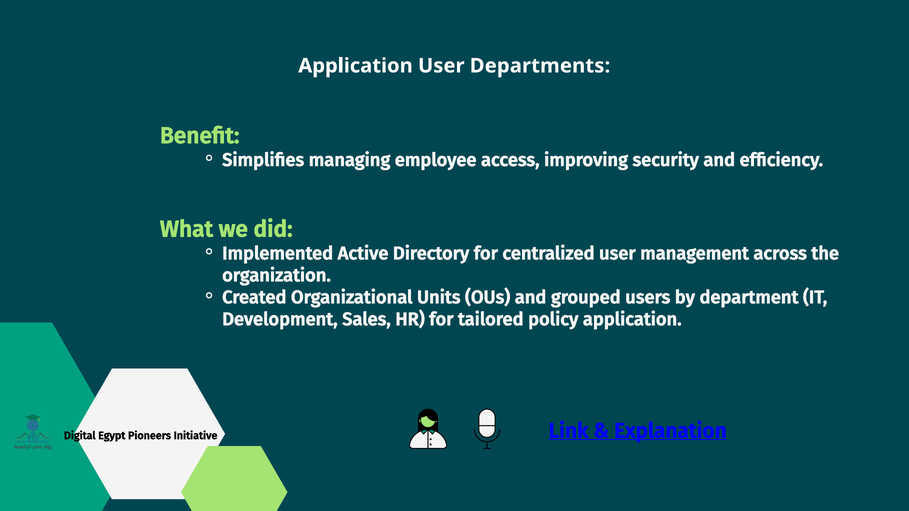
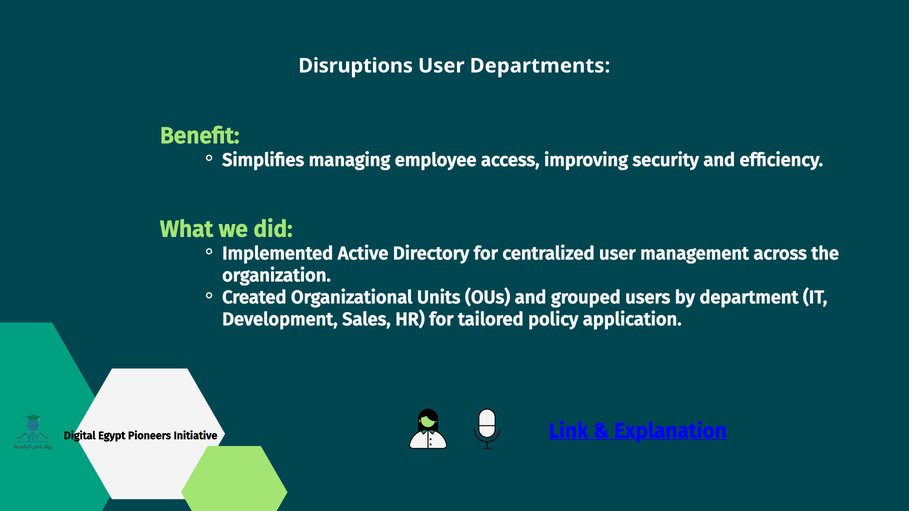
Application at (356, 66): Application -> Disruptions
